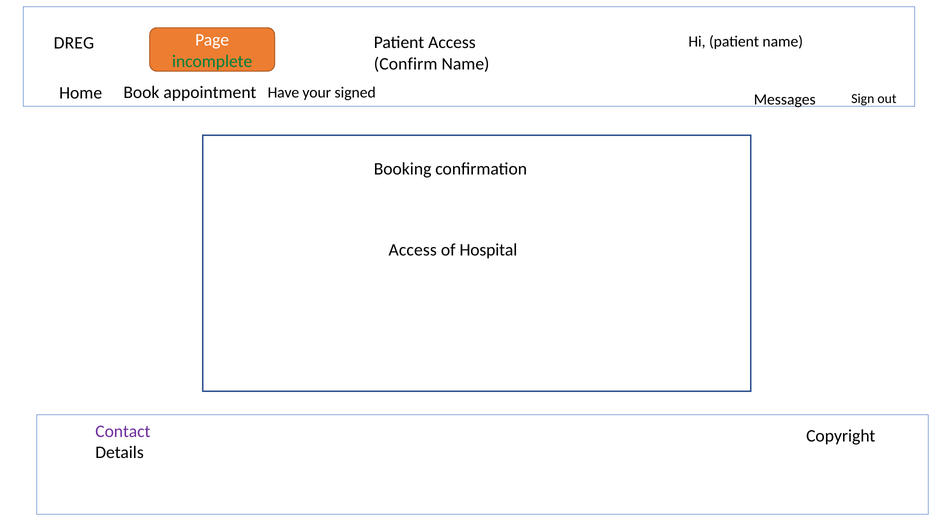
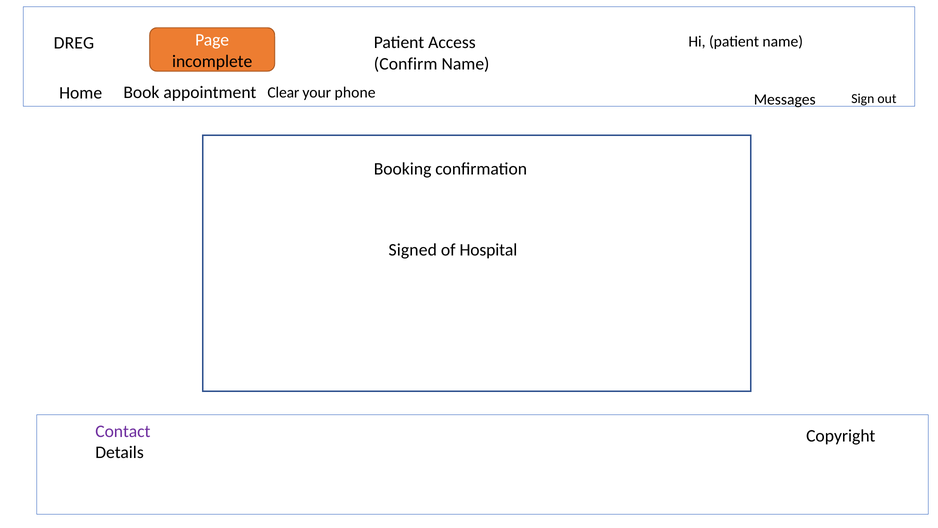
incomplete colour: green -> black
Have: Have -> Clear
signed: signed -> phone
Access at (413, 250): Access -> Signed
